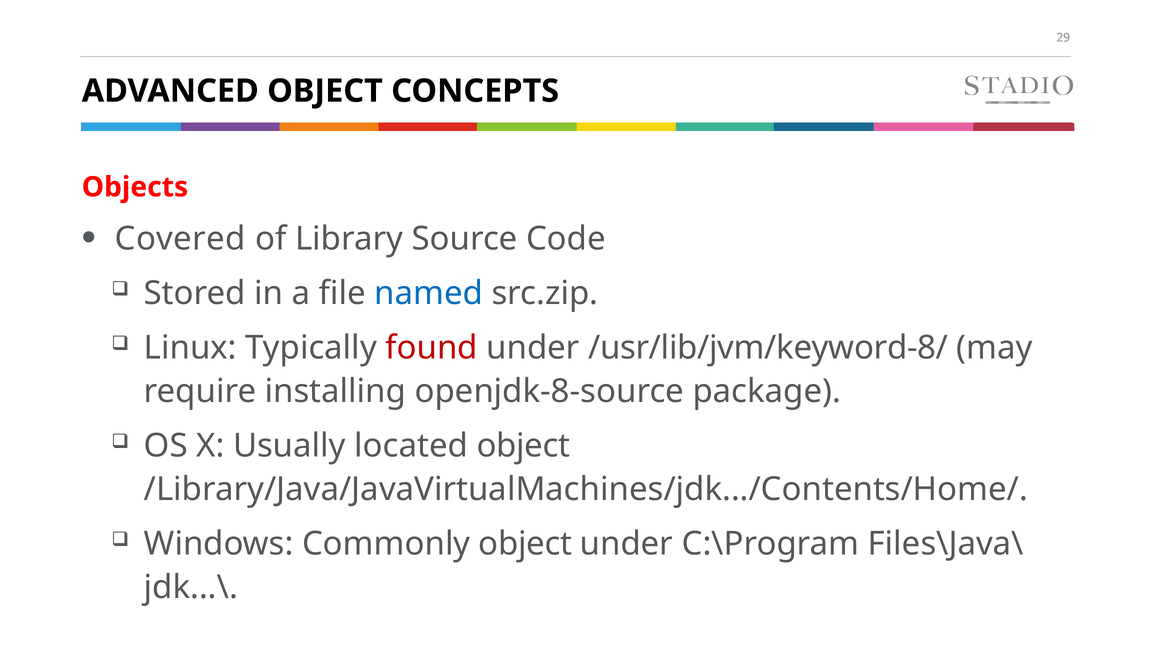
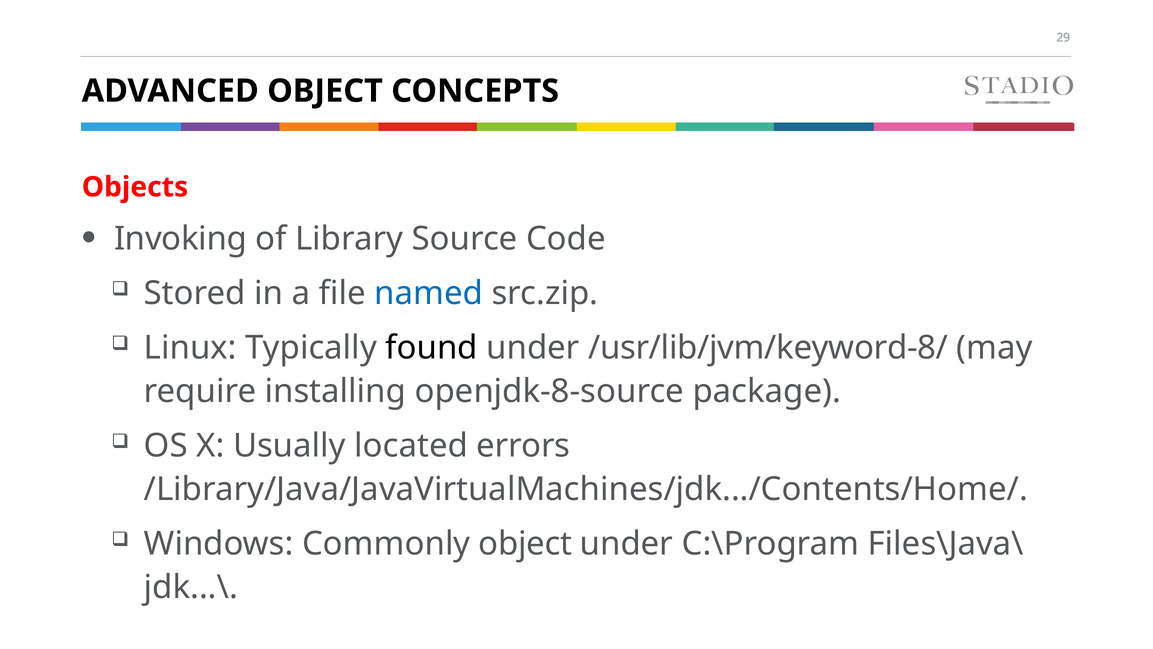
Covered: Covered -> Invoking
found colour: red -> black
located object: object -> errors
